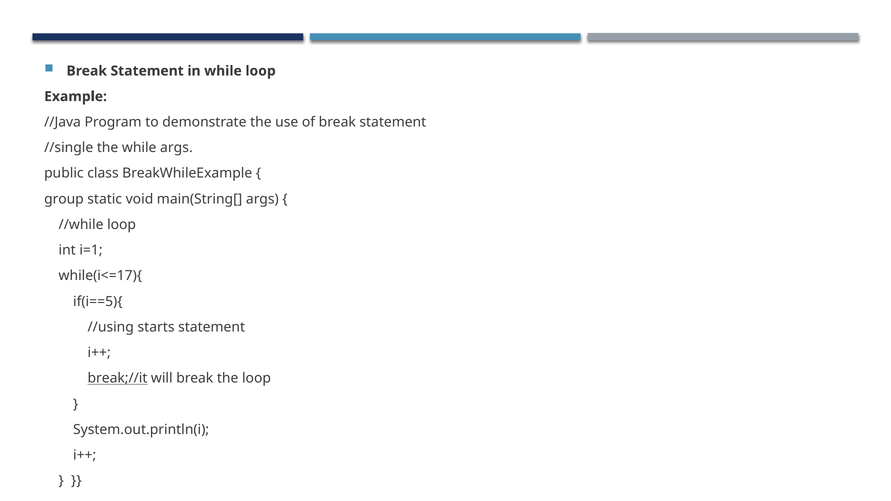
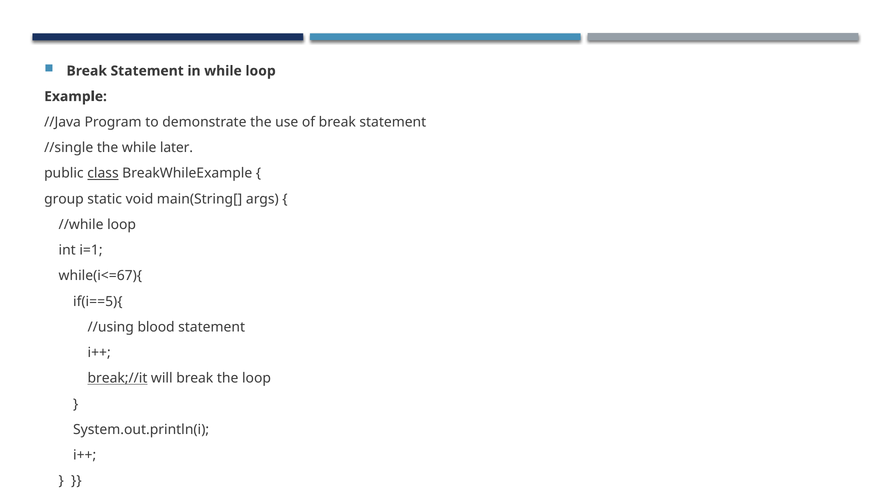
while args: args -> later
class underline: none -> present
while(i<=17){: while(i<=17){ -> while(i<=67){
starts: starts -> blood
